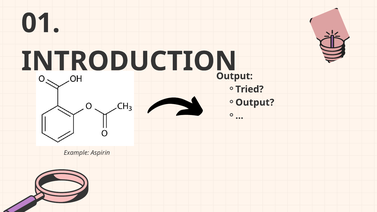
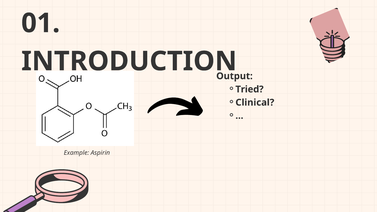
Output at (255, 103): Output -> Clinical
